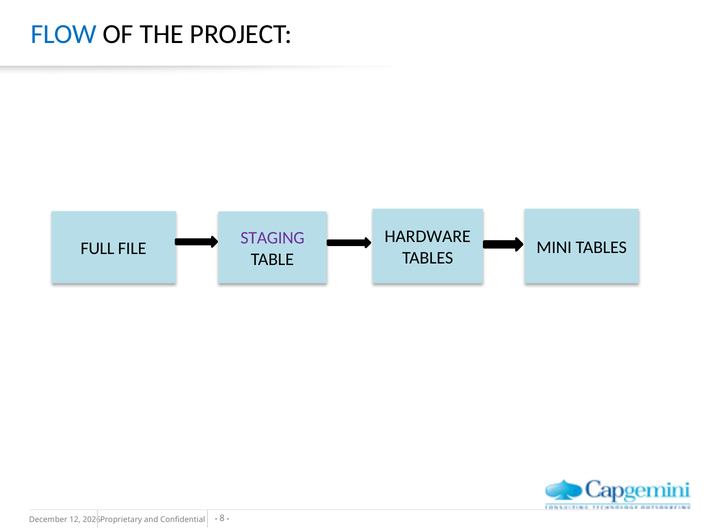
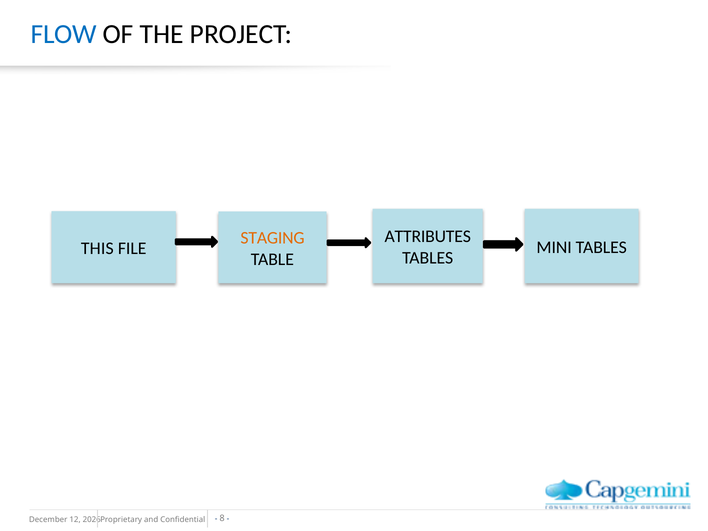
HARDWARE: HARDWARE -> ATTRIBUTES
STAGING colour: purple -> orange
FULL: FULL -> THIS
